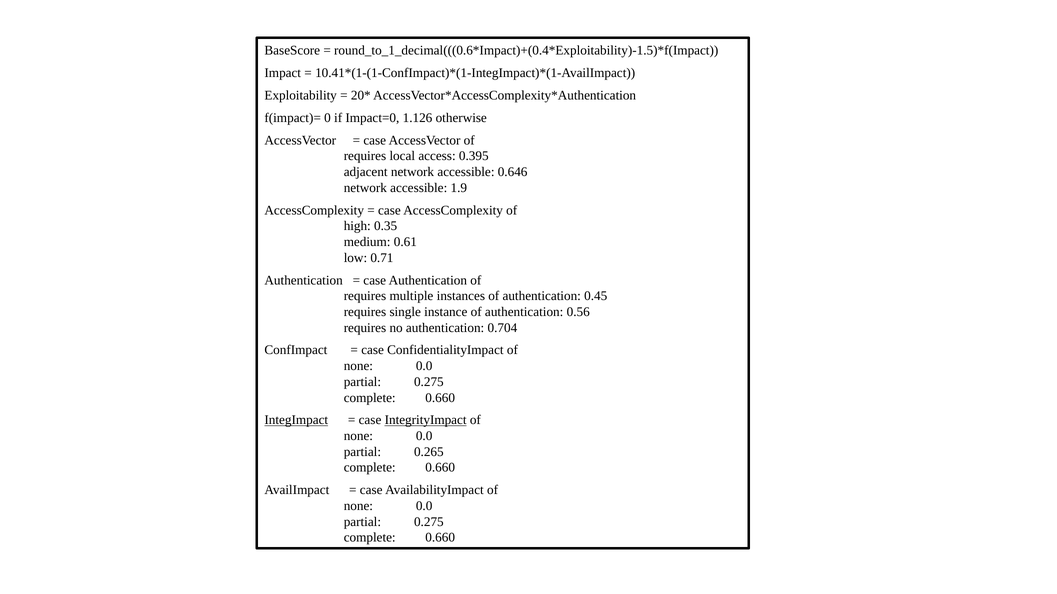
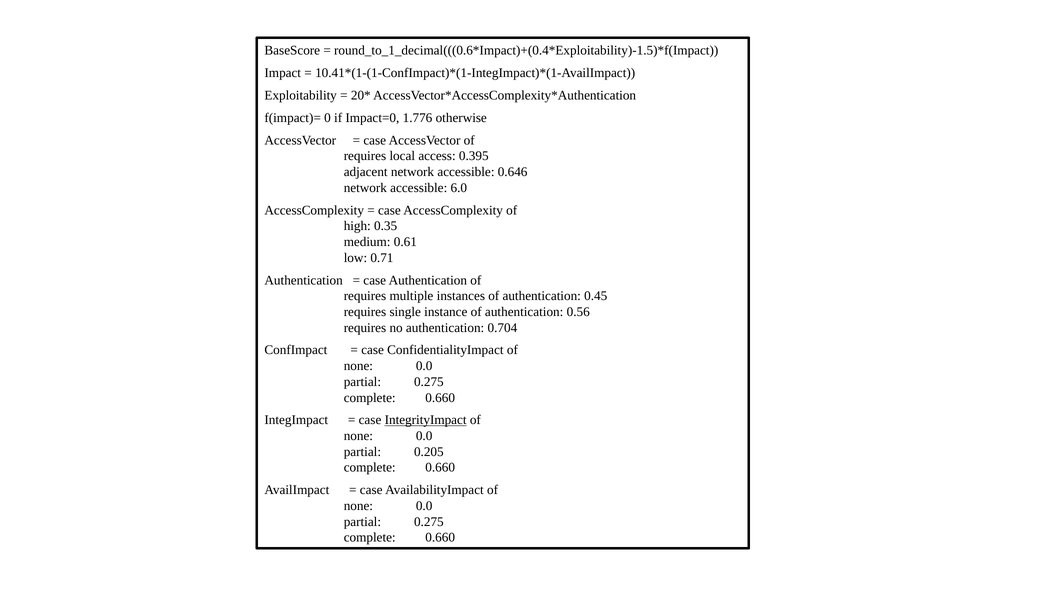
1.126: 1.126 -> 1.776
1.9: 1.9 -> 6.0
IntegImpact underline: present -> none
0.265: 0.265 -> 0.205
